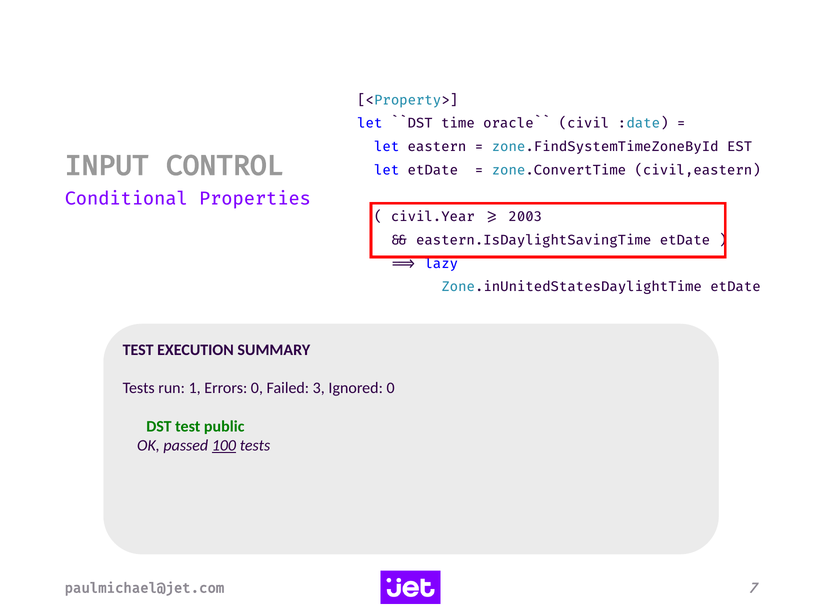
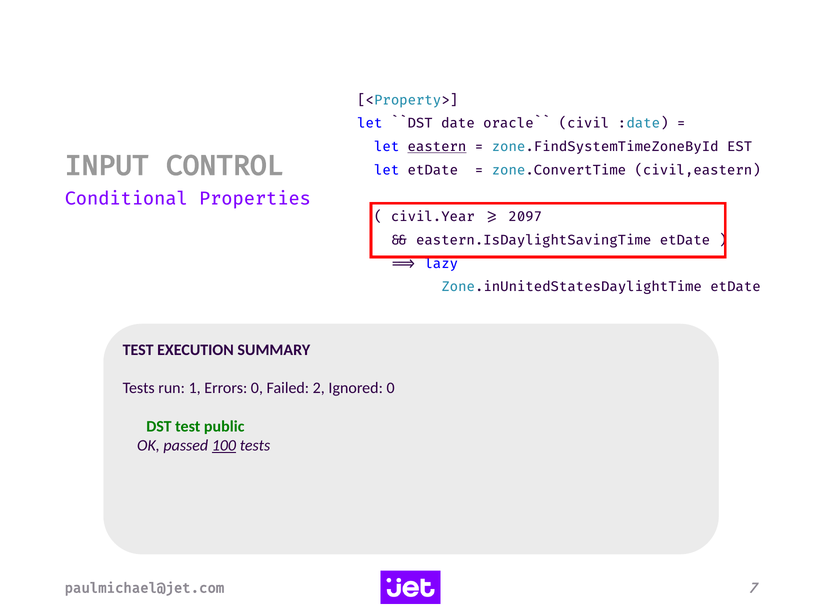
time: time -> date
eastern underline: none -> present
2003: 2003 -> 2097
3: 3 -> 2
